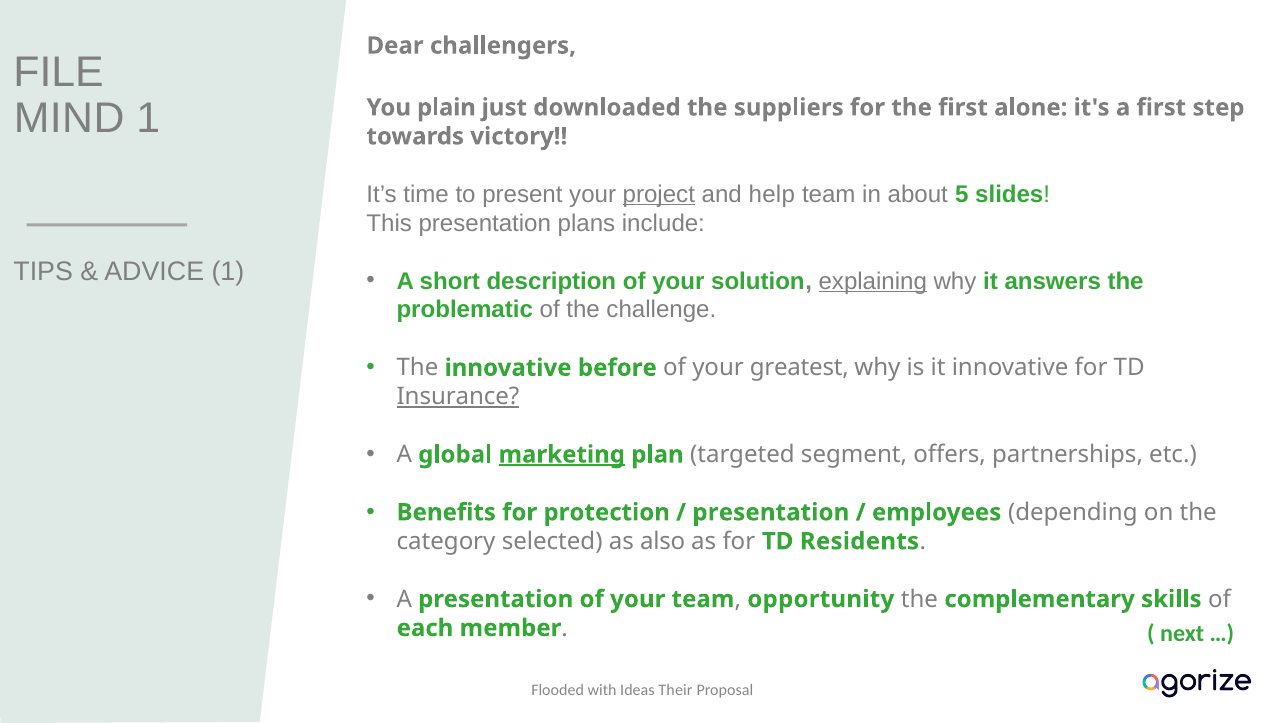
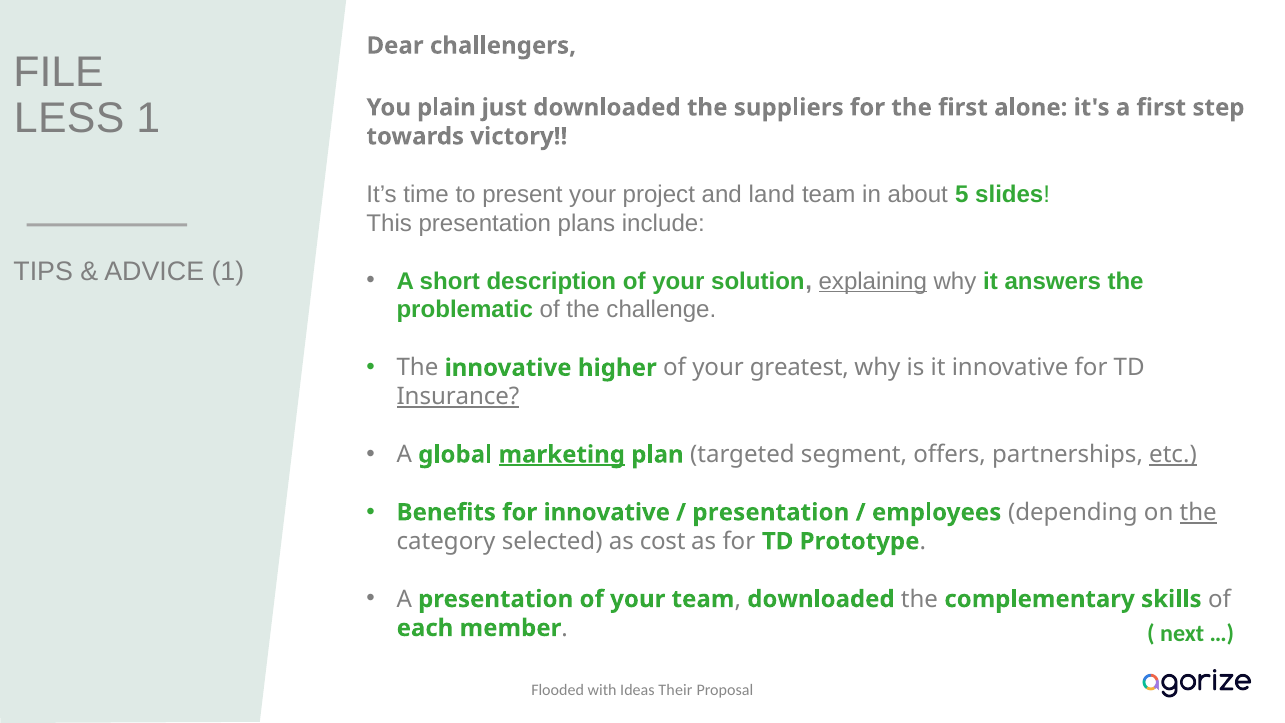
MIND: MIND -> LESS
project underline: present -> none
help: help -> land
before: before -> higher
etc underline: none -> present
for protection: protection -> innovative
the at (1198, 512) underline: none -> present
also: also -> cost
Residents: Residents -> Prototype
opportunity at (821, 599): opportunity -> downloaded
